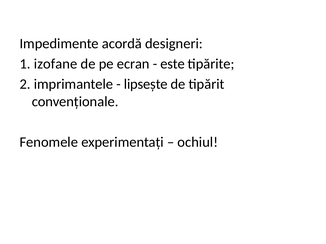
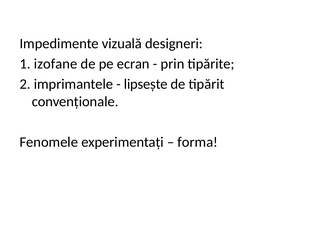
acordă: acordă -> vizuală
este: este -> prin
ochiul: ochiul -> forma
